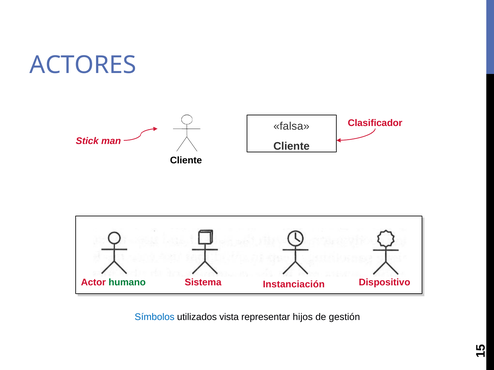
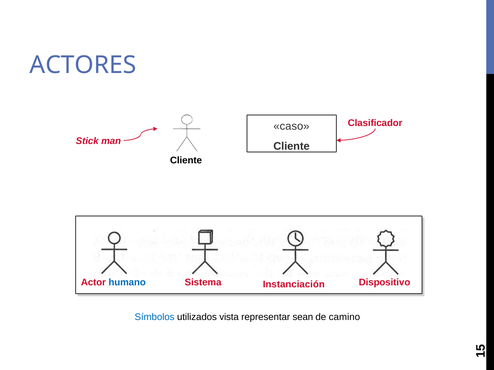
falsa: falsa -> caso
humano colour: green -> blue
hijos: hijos -> sean
gestión: gestión -> camino
